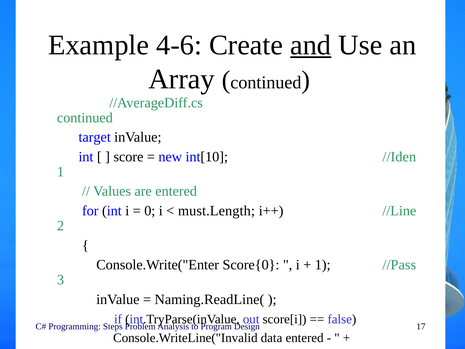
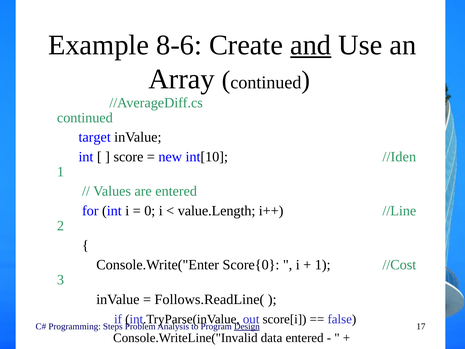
4-6: 4-6 -> 8-6
must.Length: must.Length -> value.Length
//Pass: //Pass -> //Cost
Naming.ReadLine(: Naming.ReadLine( -> Follows.ReadLine(
Design underline: none -> present
